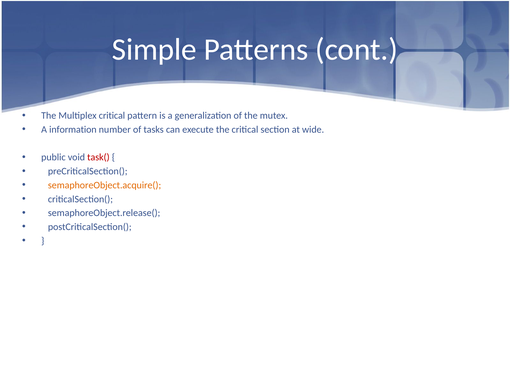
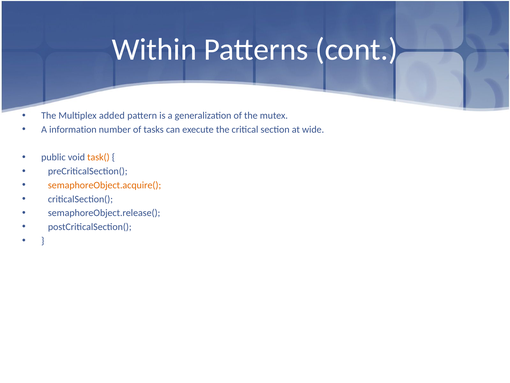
Simple: Simple -> Within
Multiplex critical: critical -> added
task( colour: red -> orange
